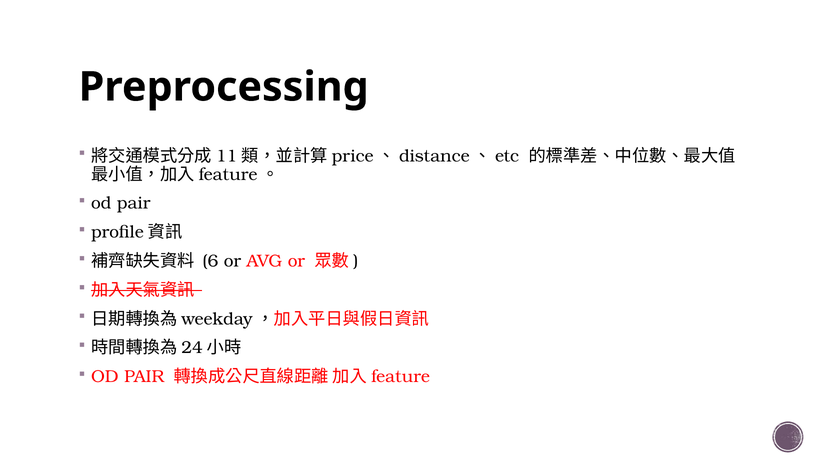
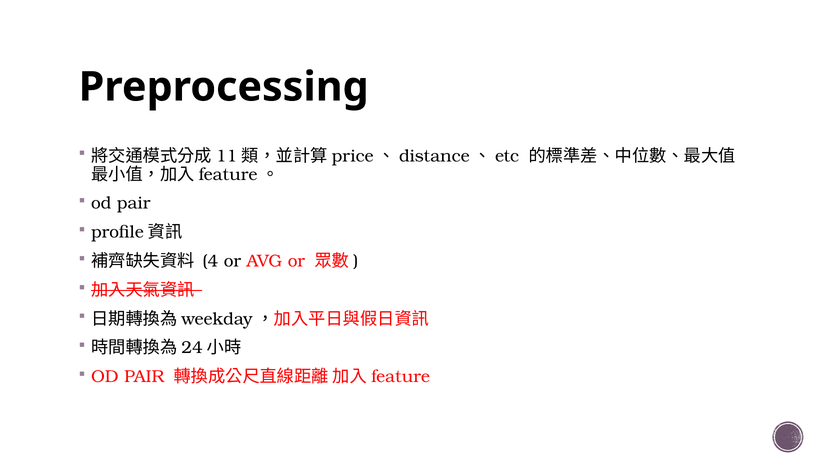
6: 6 -> 4
